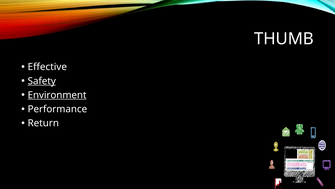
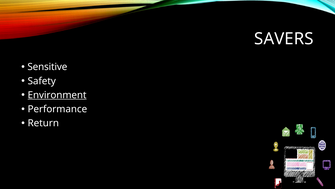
THUMB: THUMB -> SAVERS
Effective: Effective -> Sensitive
Safety underline: present -> none
